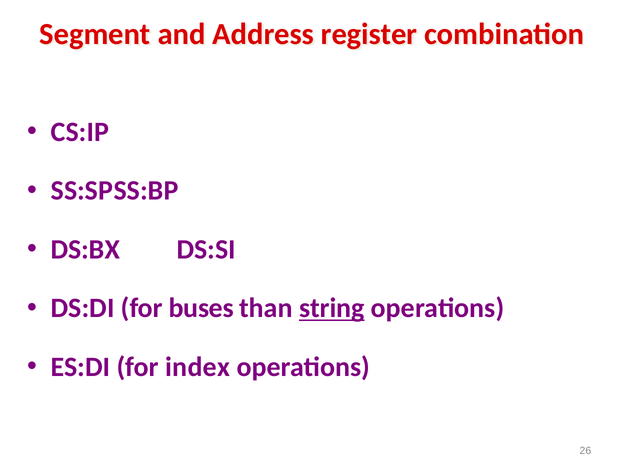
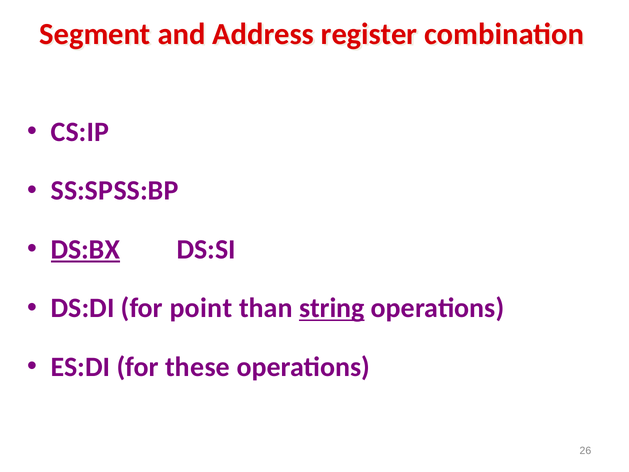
DS:BX underline: none -> present
buses: buses -> point
index: index -> these
